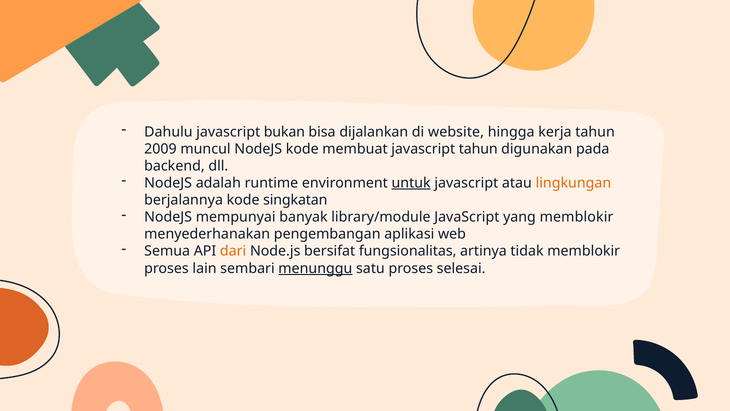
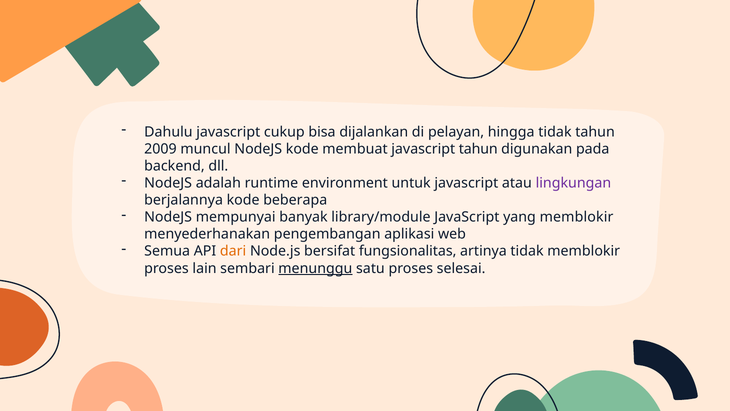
bukan: bukan -> cukup
website: website -> pelayan
hingga kerja: kerja -> tidak
untuk underline: present -> none
lingkungan colour: orange -> purple
singkatan: singkatan -> beberapa
